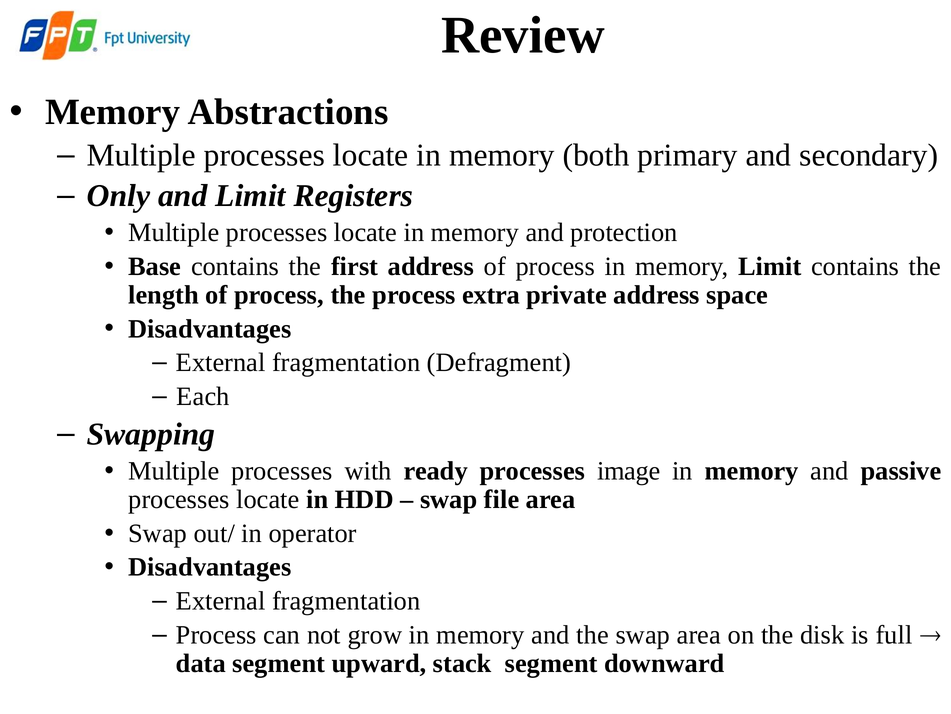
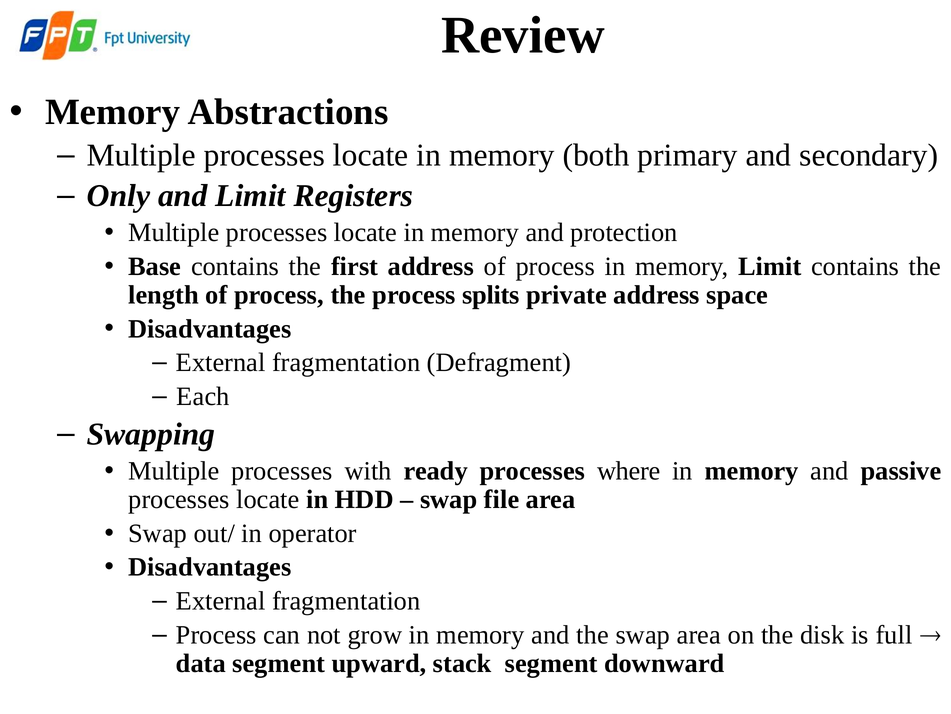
extra: extra -> splits
image: image -> where
